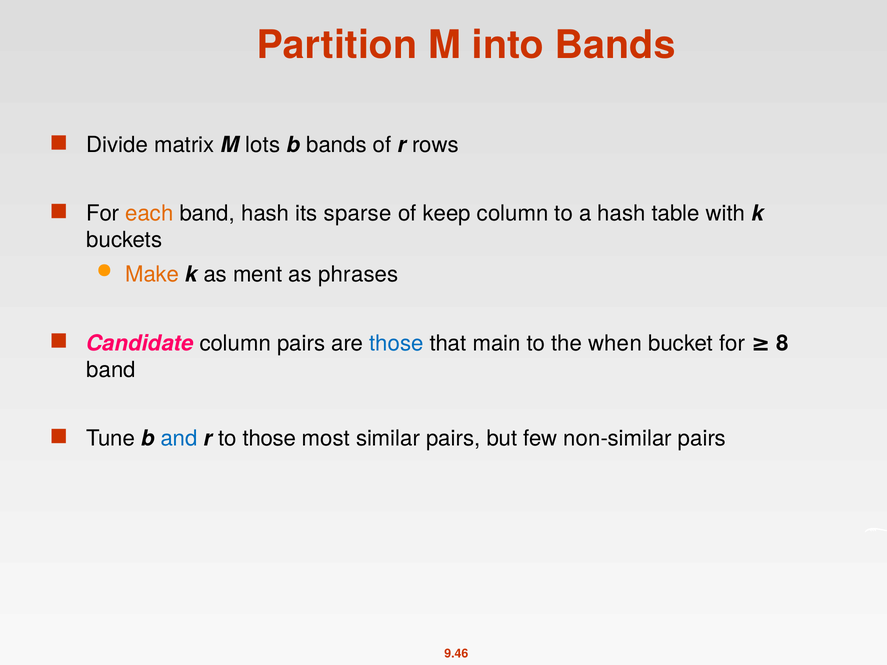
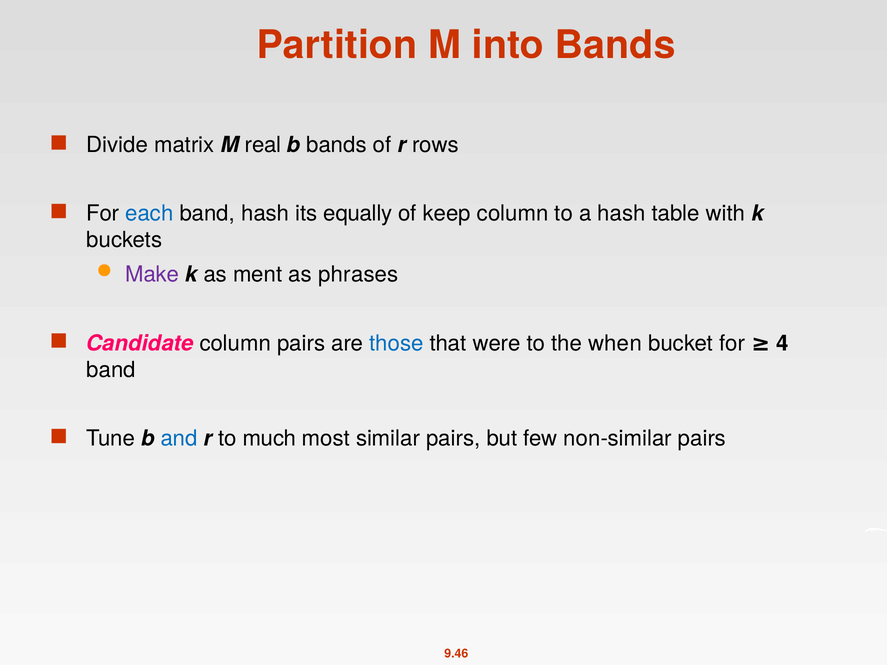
lots: lots -> real
each colour: orange -> blue
sparse: sparse -> equally
Make colour: orange -> purple
main: main -> were
8: 8 -> 4
to those: those -> much
